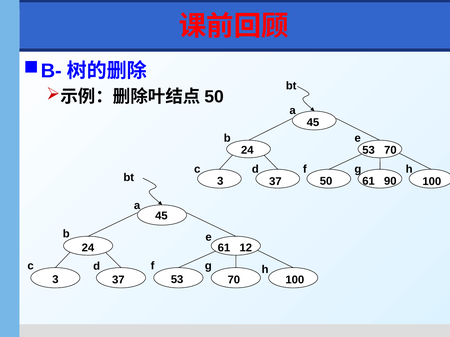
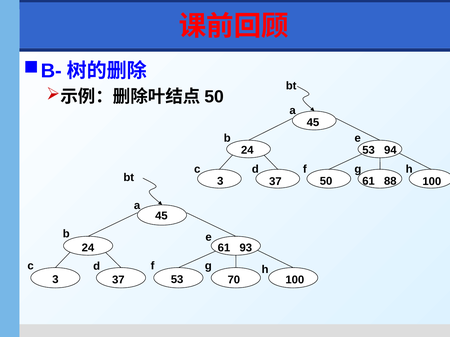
53 70: 70 -> 94
90: 90 -> 88
12: 12 -> 93
